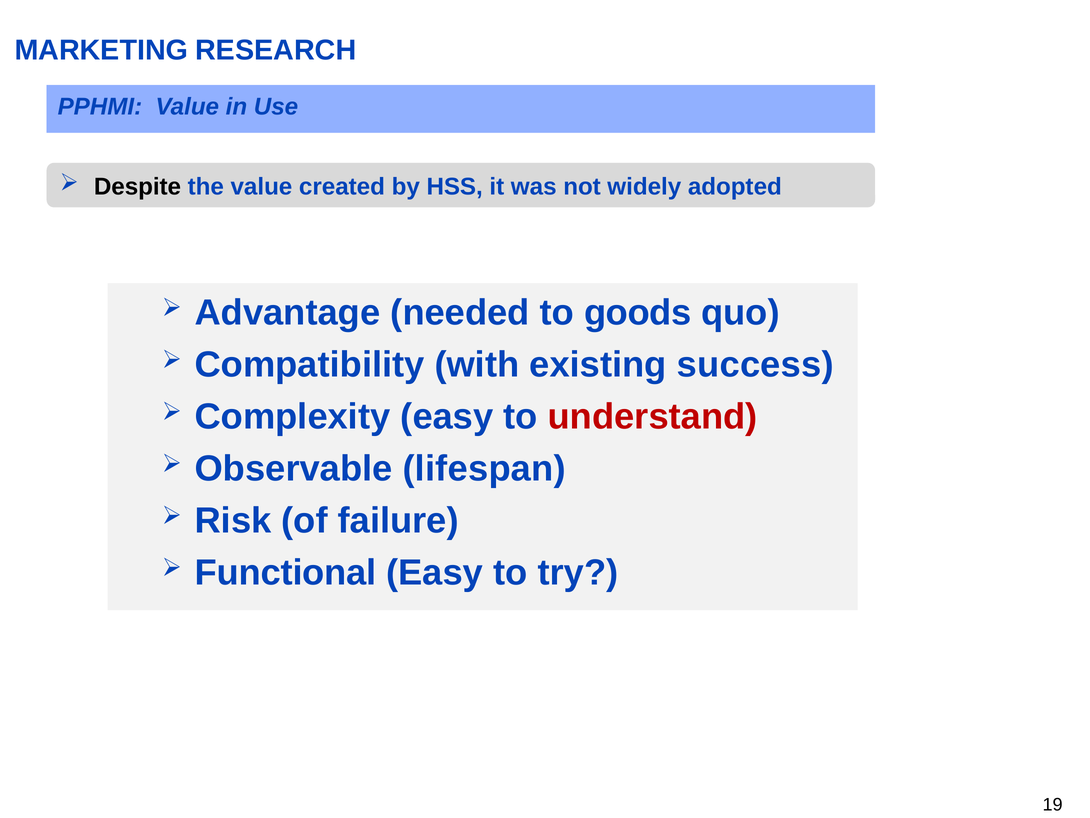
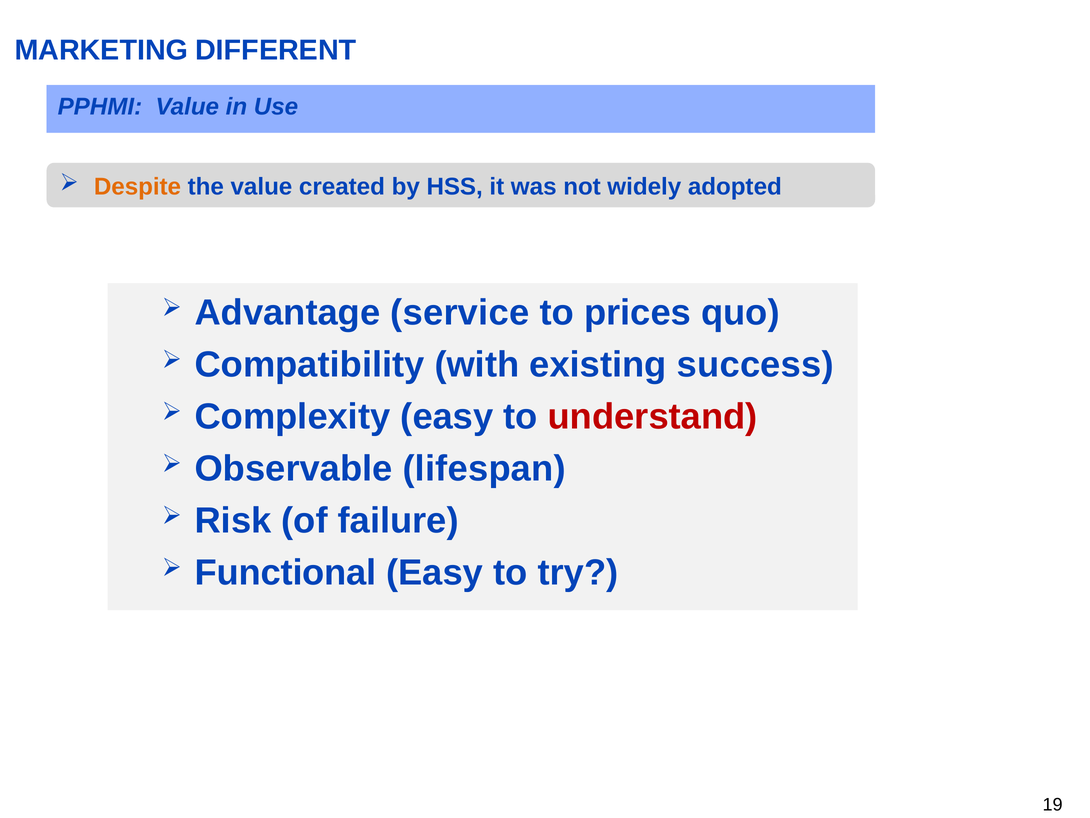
RESEARCH: RESEARCH -> DIFFERENT
Despite colour: black -> orange
needed: needed -> service
goods: goods -> prices
